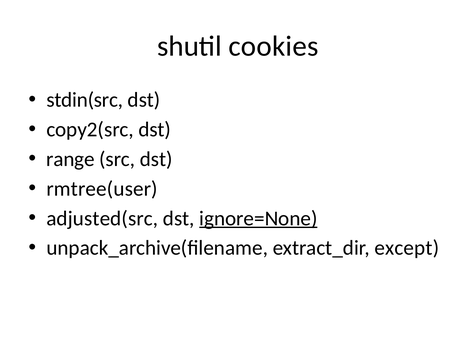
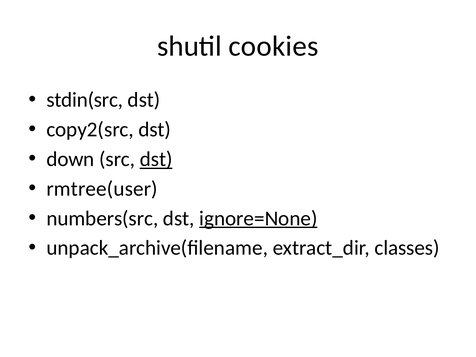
range: range -> down
dst at (156, 159) underline: none -> present
adjusted(src: adjusted(src -> numbers(src
except: except -> classes
